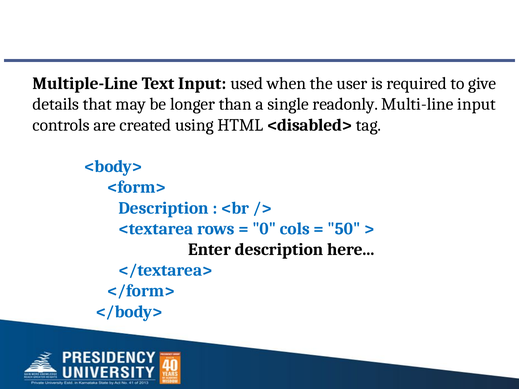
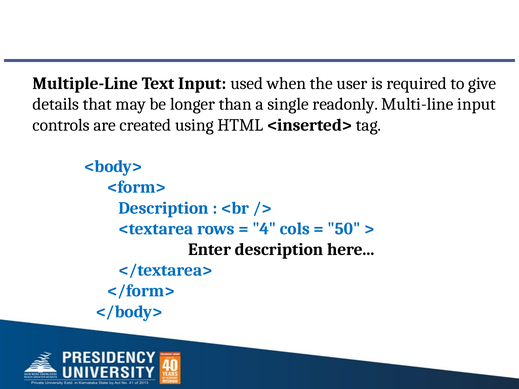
<disabled>: <disabled> -> <inserted>
0: 0 -> 4
